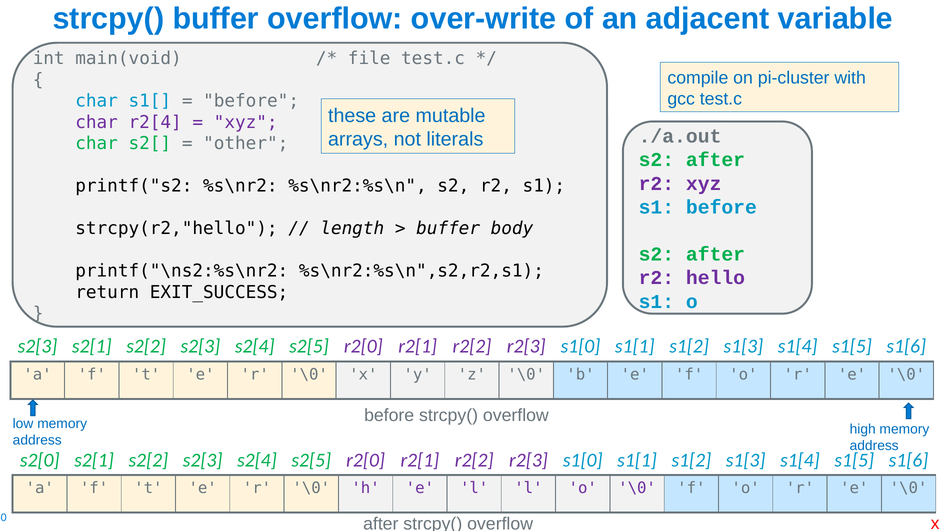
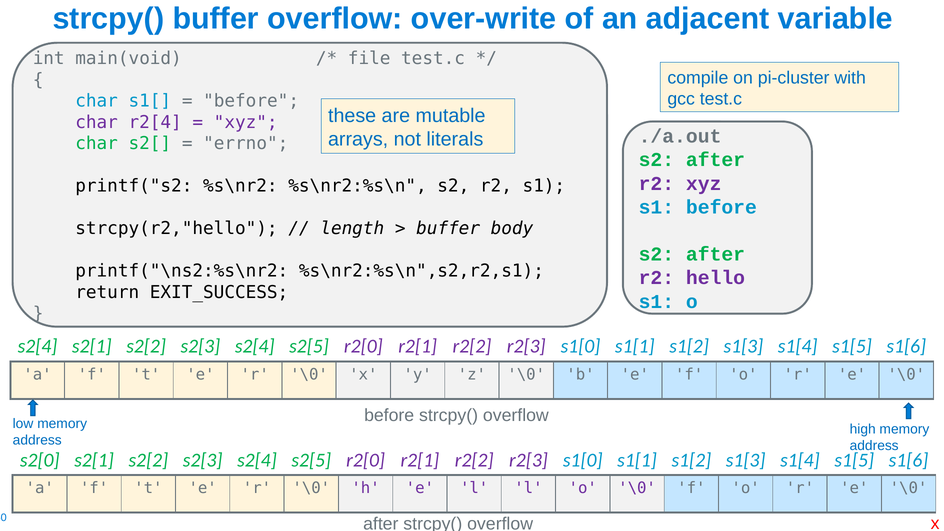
other: other -> errno
s2[3 at (38, 346): s2[3 -> s2[4
